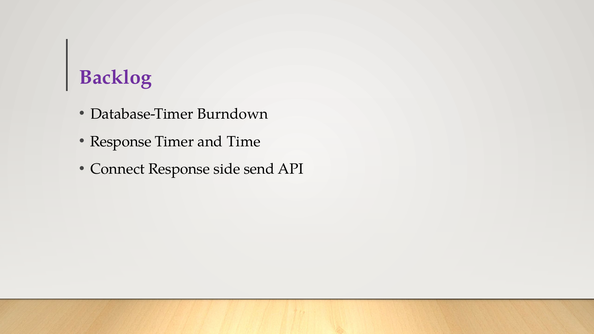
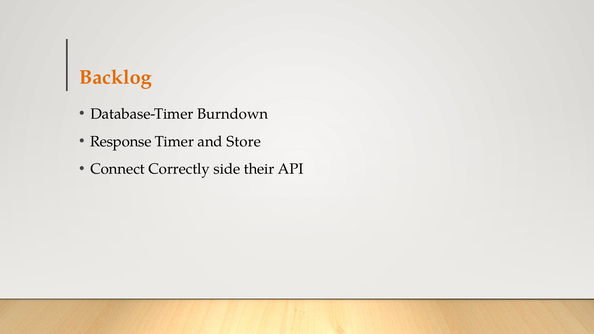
Backlog colour: purple -> orange
Time: Time -> Store
Connect Response: Response -> Correctly
send: send -> their
